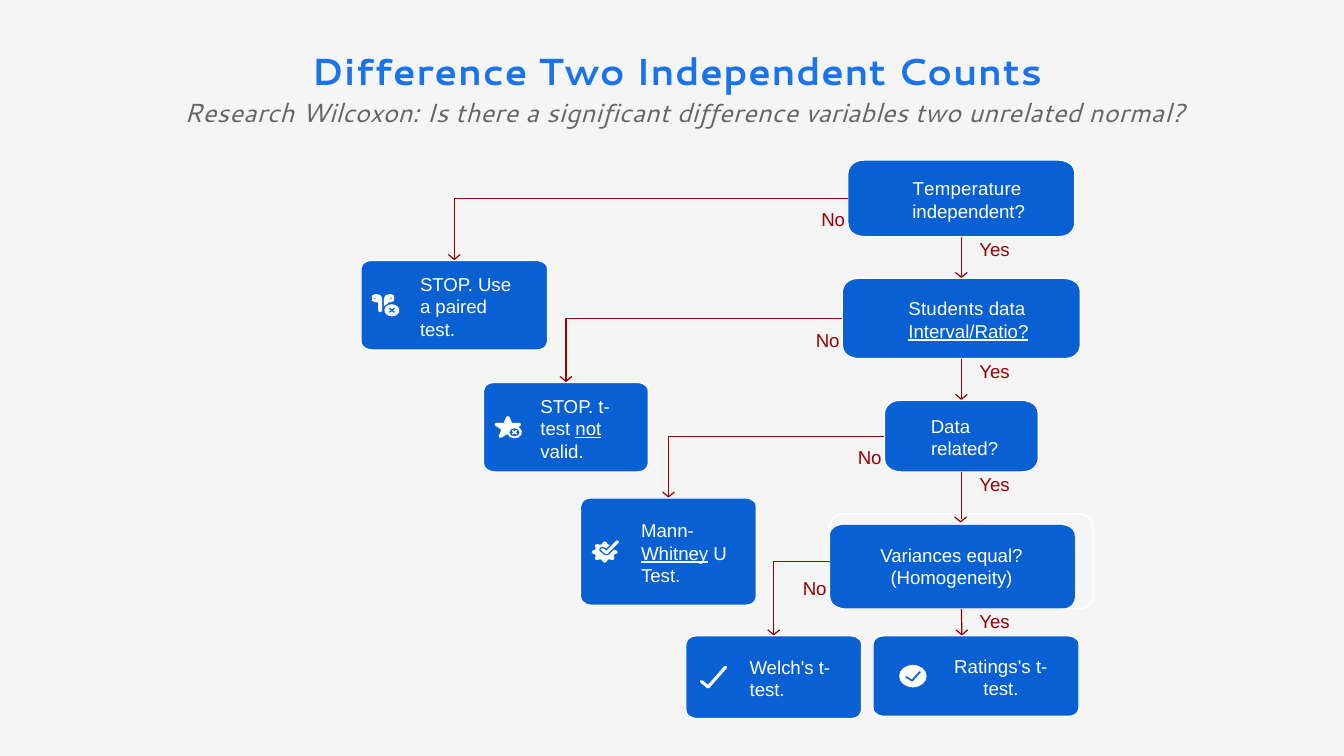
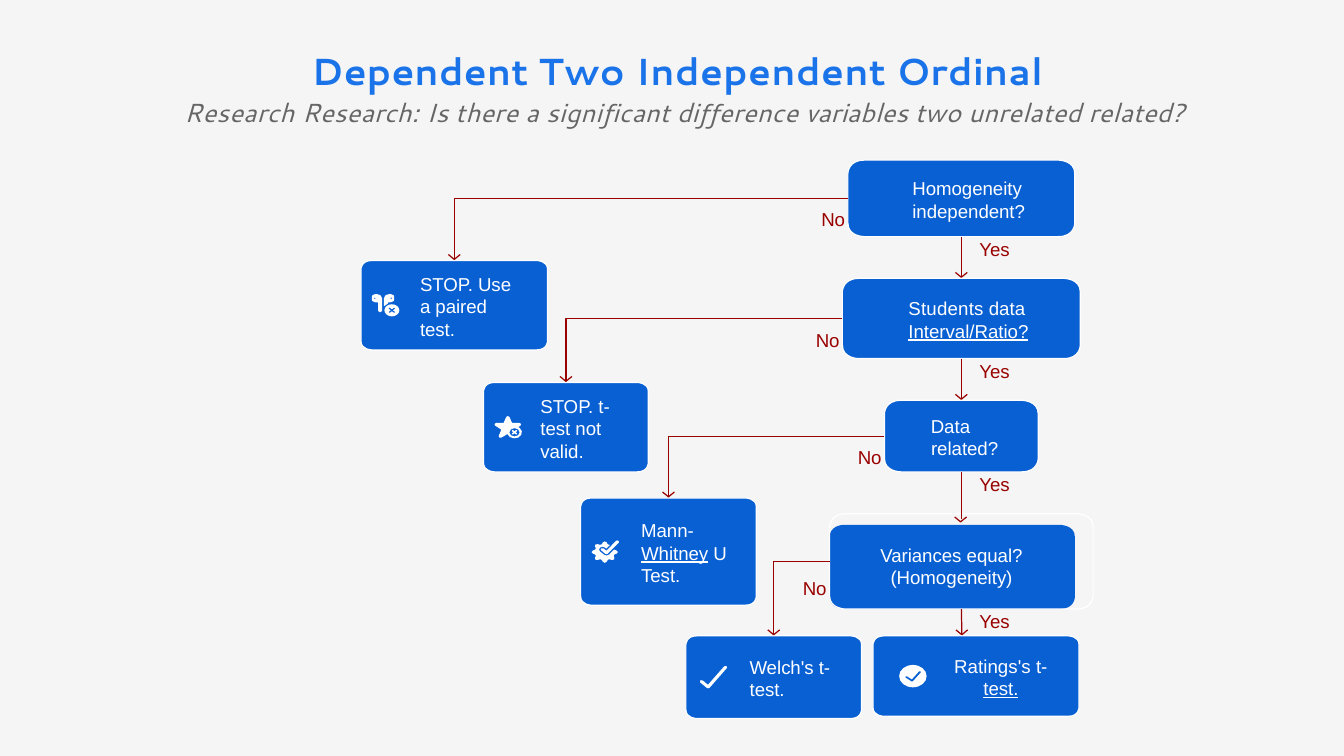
Difference at (419, 73): Difference -> Dependent
Counts: Counts -> Ordinal
Research Wilcoxon: Wilcoxon -> Research
unrelated normal: normal -> related
Temperature at (967, 189): Temperature -> Homogeneity
not underline: present -> none
test at (1001, 690) underline: none -> present
